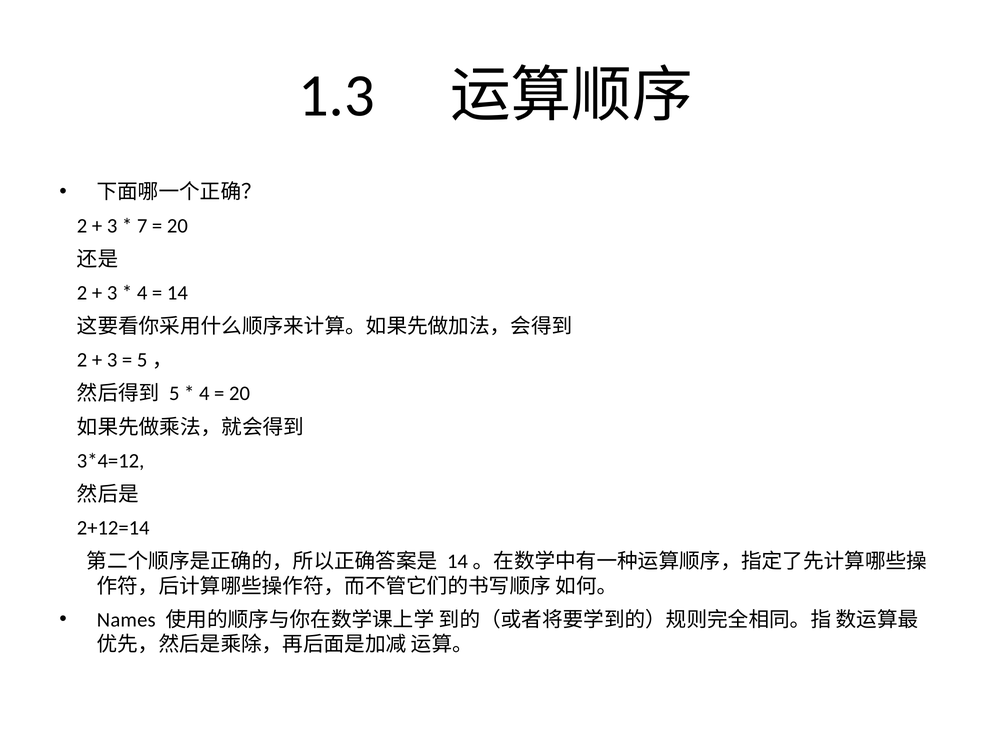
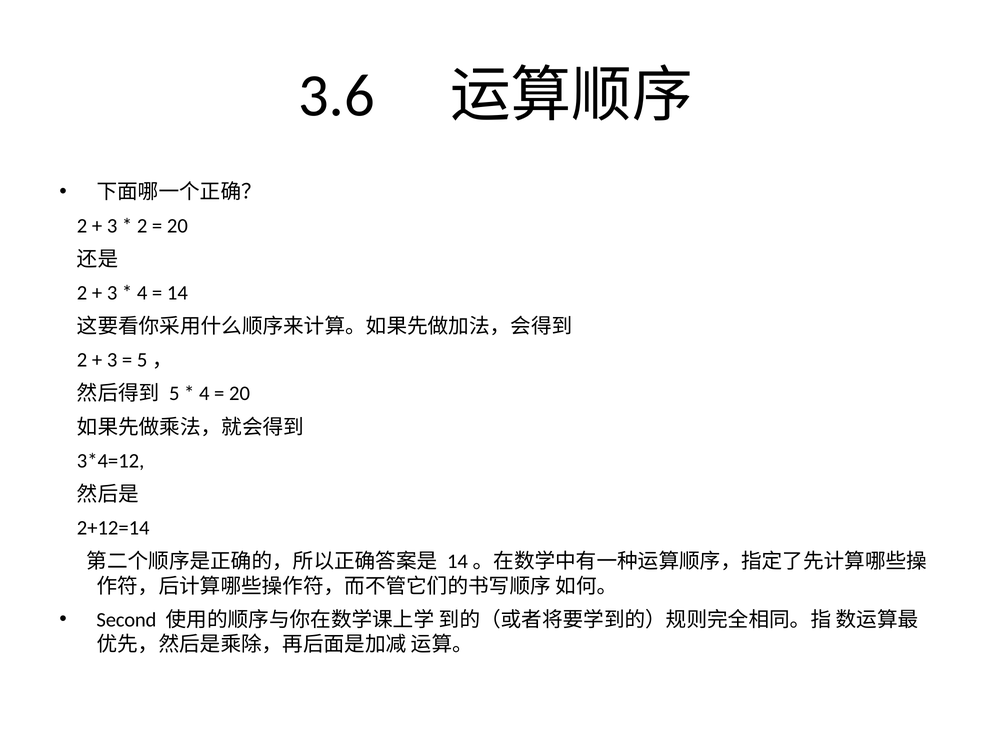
1.3: 1.3 -> 3.6
7 at (142, 226): 7 -> 2
Names: Names -> Second
